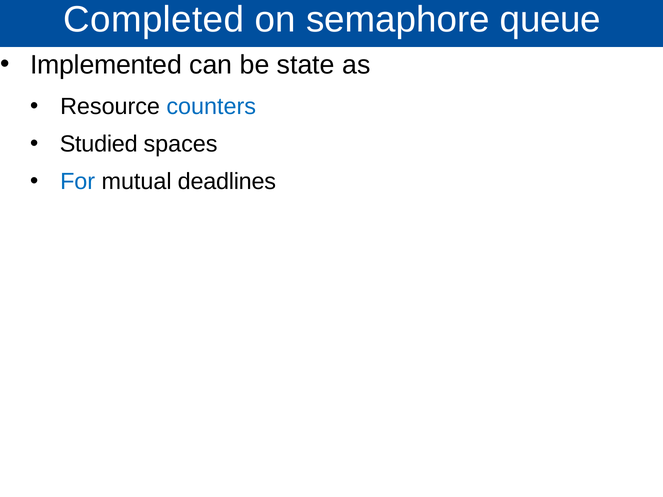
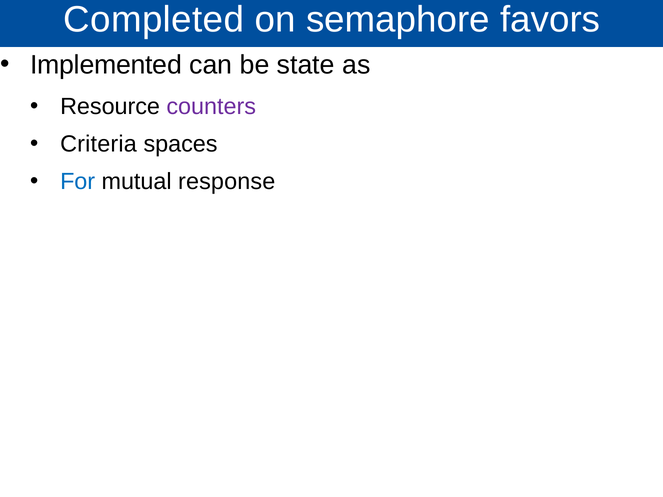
queue: queue -> favors
counters colour: blue -> purple
Studied: Studied -> Criteria
deadlines: deadlines -> response
